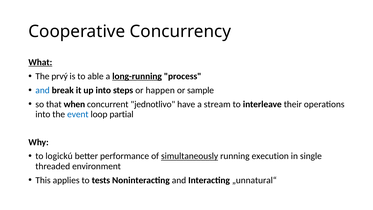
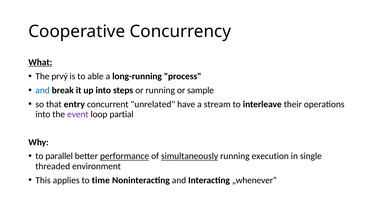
long-running underline: present -> none
or happen: happen -> running
when: when -> entry
jednotlivo: jednotlivo -> unrelated
event colour: blue -> purple
logickú: logickú -> parallel
performance underline: none -> present
tests: tests -> time
„unnatural“: „unnatural“ -> „whenever“
